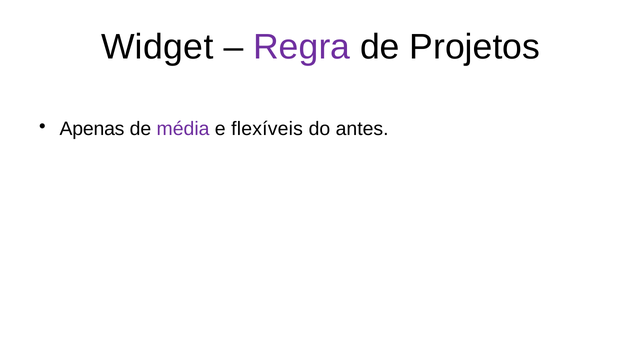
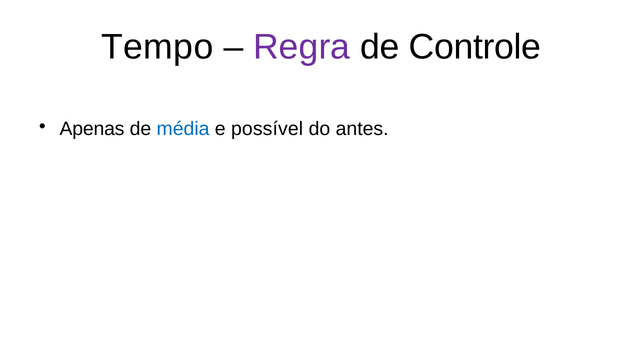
Widget: Widget -> Tempo
Projetos: Projetos -> Controle
média colour: purple -> blue
flexíveis: flexíveis -> possível
